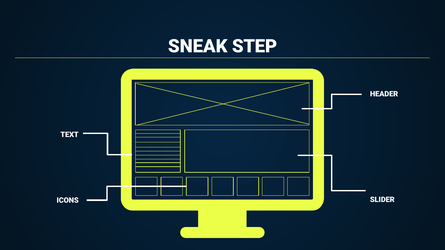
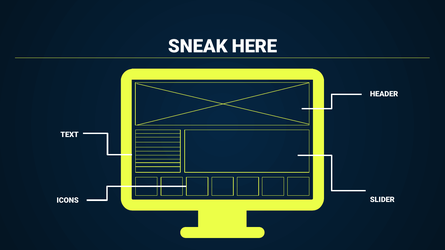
STEP: STEP -> HERE
